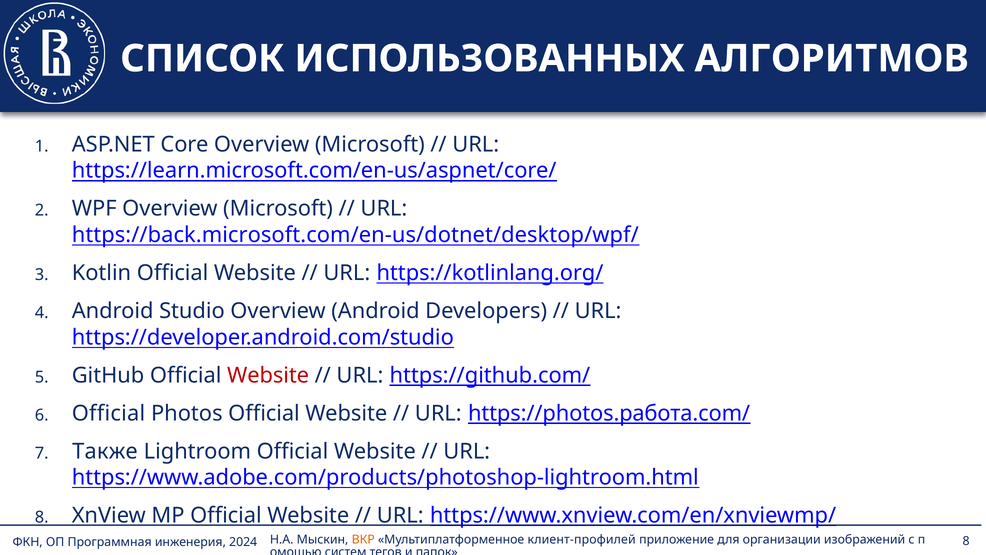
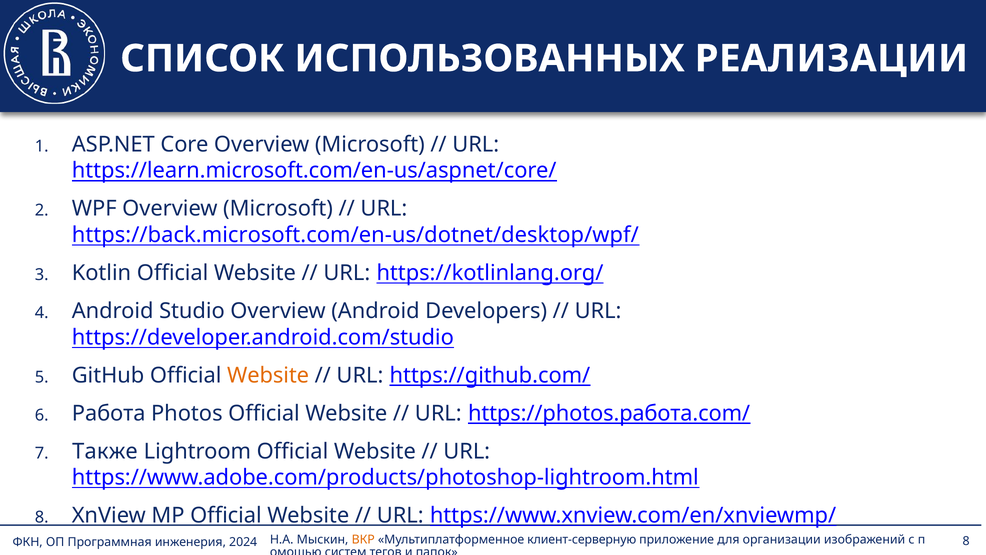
АЛГОРИТМОВ: АЛГОРИТМОВ -> РЕАЛИЗАЦИИ
Website at (268, 375) colour: red -> orange
Official at (109, 413): Official -> Работа
клиент-профилей: клиент-профилей -> клиент-серверную
